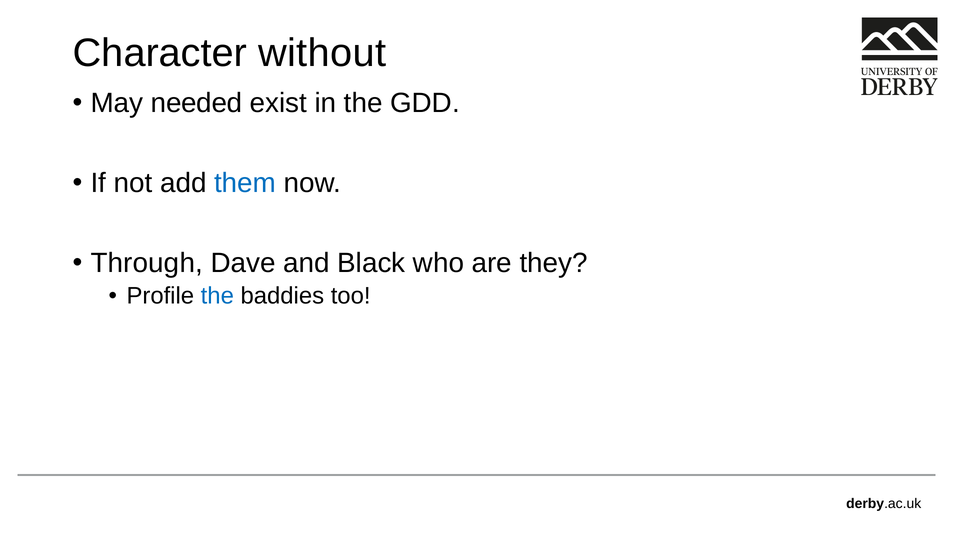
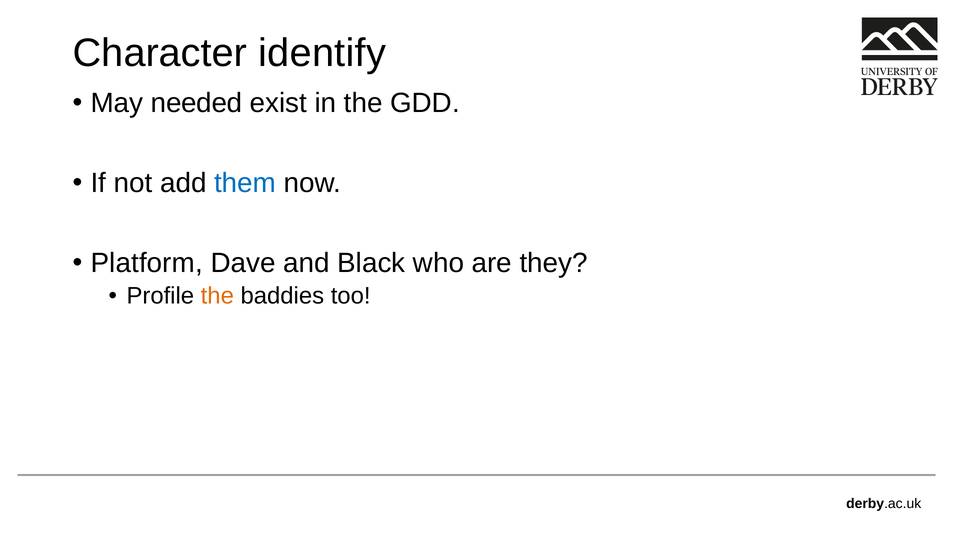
without: without -> identify
Through: Through -> Platform
the at (217, 296) colour: blue -> orange
